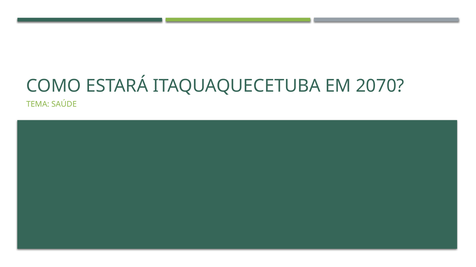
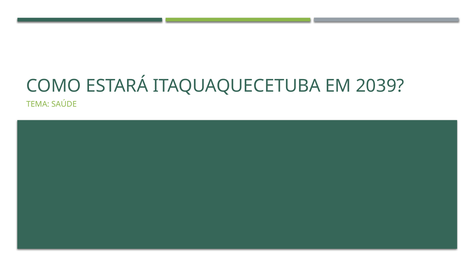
2070: 2070 -> 2039
